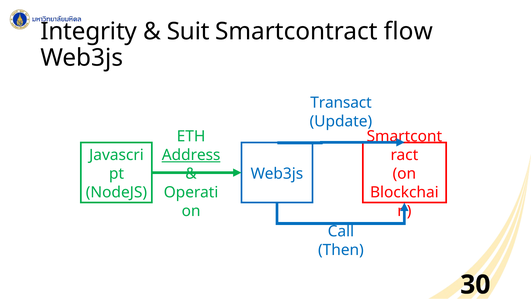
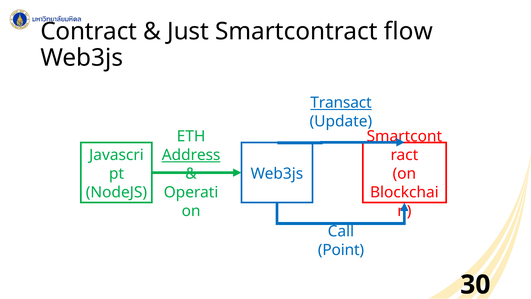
Integrity: Integrity -> Contract
Suit: Suit -> Just
Transact underline: none -> present
Then: Then -> Point
